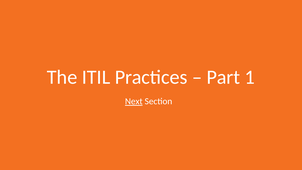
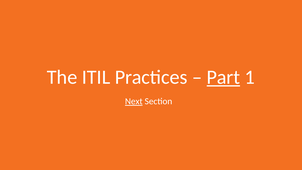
Part underline: none -> present
